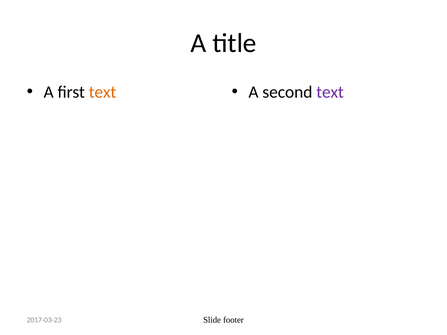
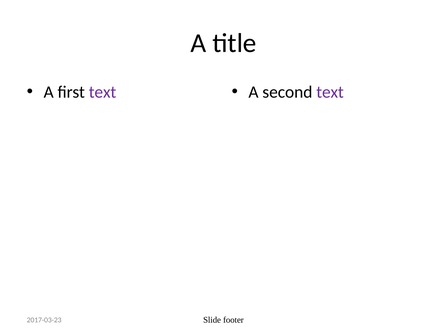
text at (103, 92) colour: orange -> purple
